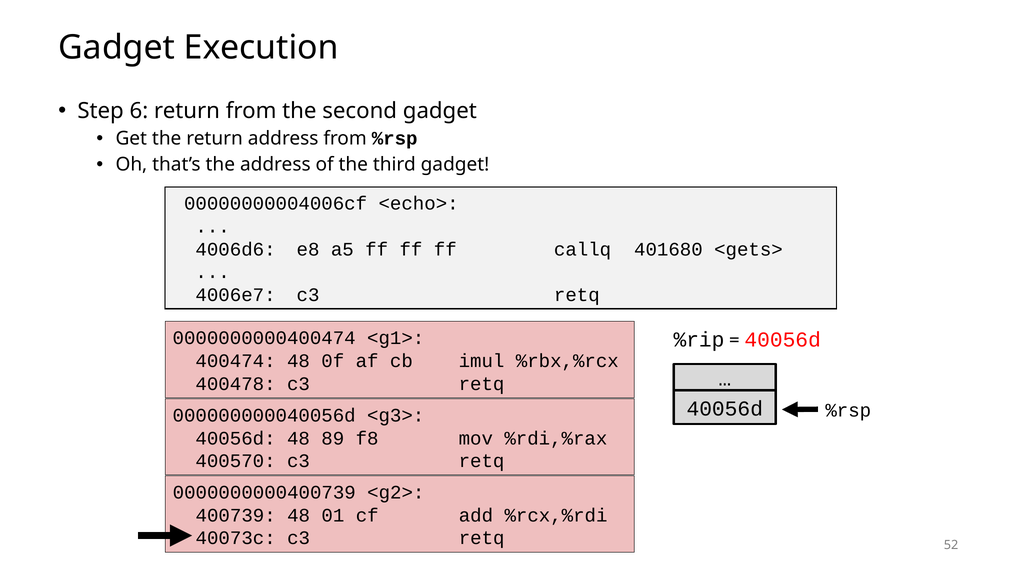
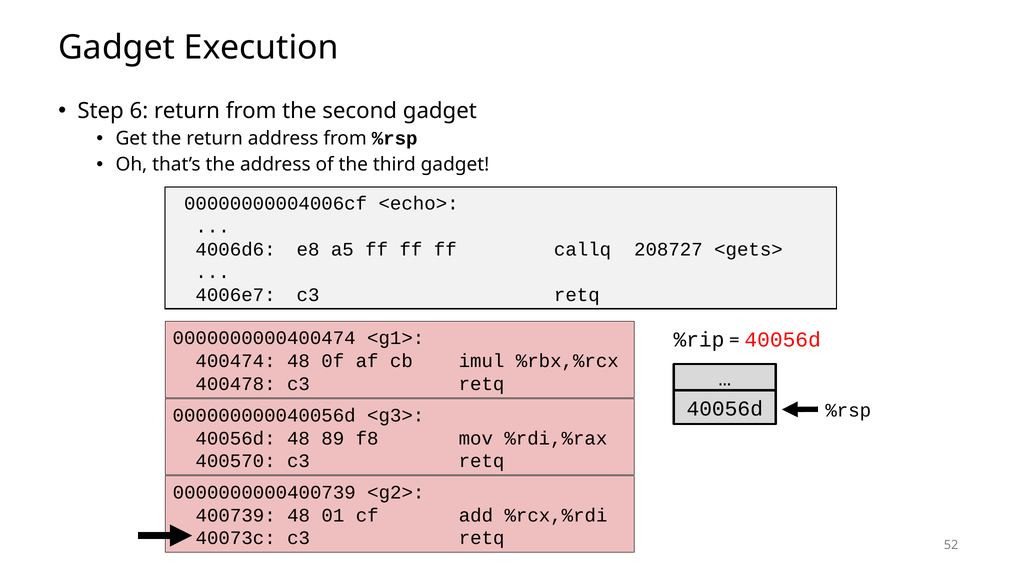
401680: 401680 -> 208727
